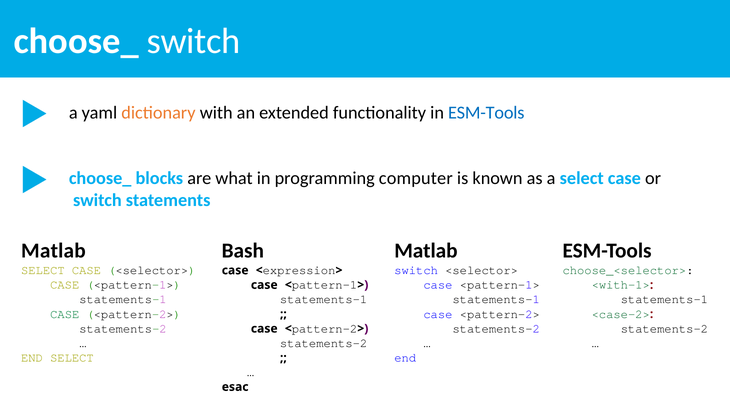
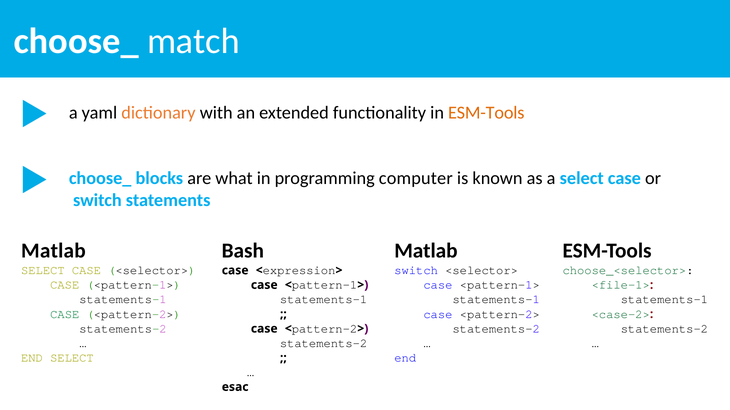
choose_ switch: switch -> match
ESM-Tools at (486, 113) colour: blue -> orange
<with-1>: <with-1> -> <file-1>
